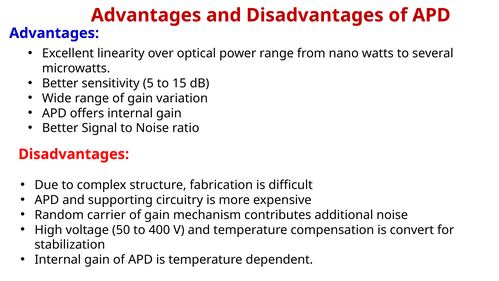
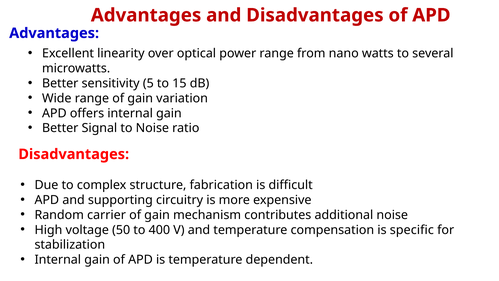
convert: convert -> specific
